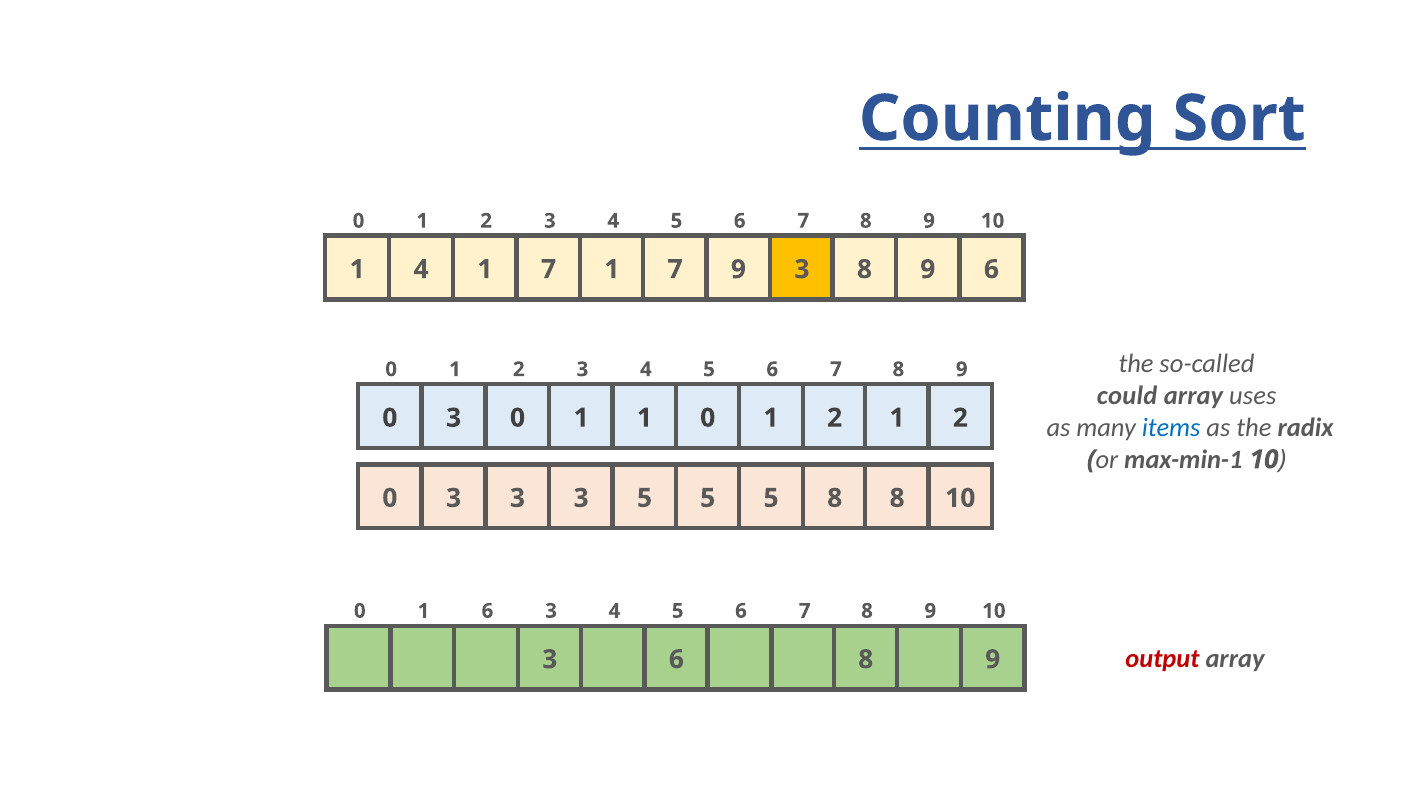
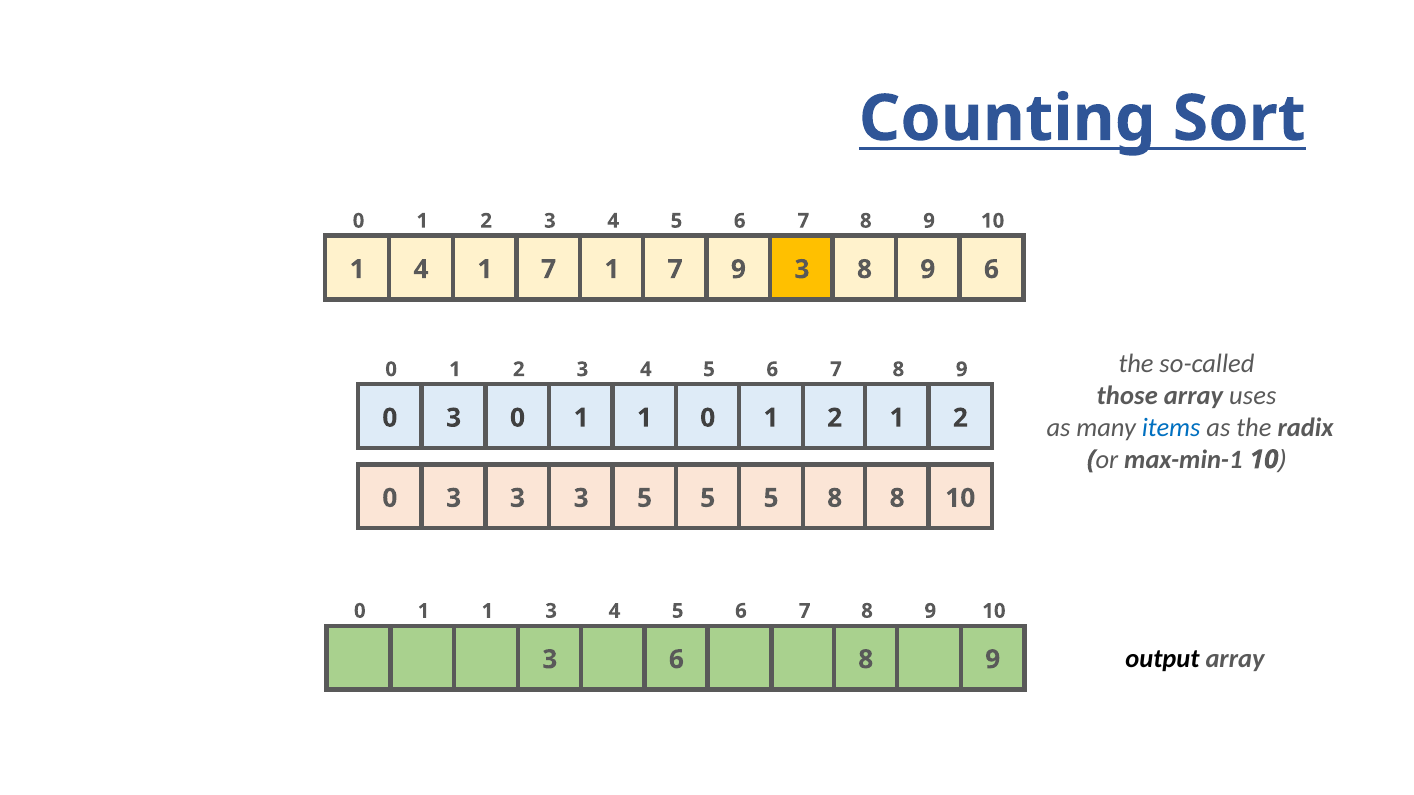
could: could -> those
6 at (487, 611): 6 -> 1
output colour: red -> black
